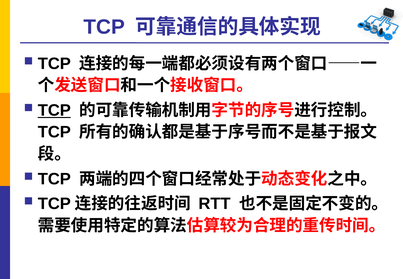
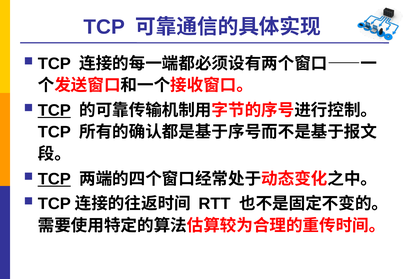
TCP at (54, 179) underline: none -> present
